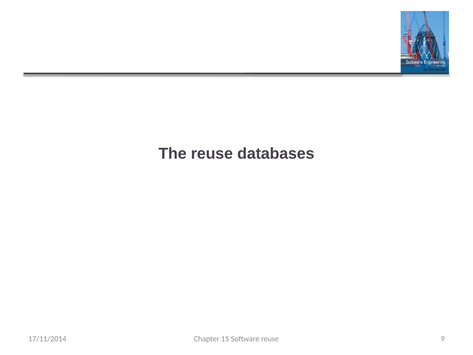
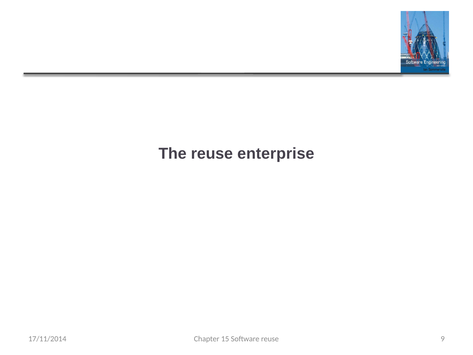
databases: databases -> enterprise
